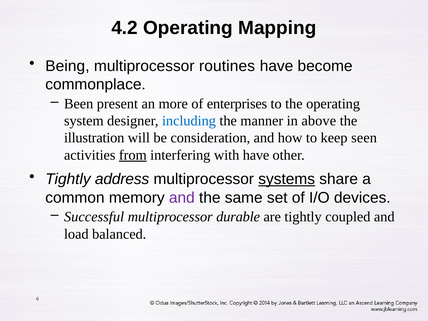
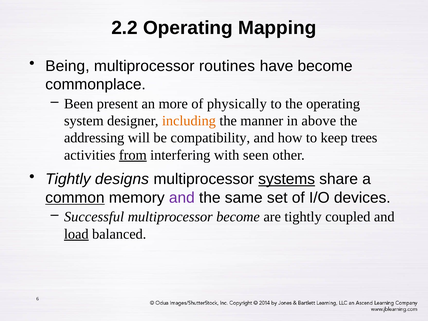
4.2: 4.2 -> 2.2
enterprises: enterprises -> physically
including colour: blue -> orange
illustration: illustration -> addressing
consideration: consideration -> compatibility
seen: seen -> trees
with have: have -> seen
address: address -> designs
common underline: none -> present
multiprocessor durable: durable -> become
load underline: none -> present
